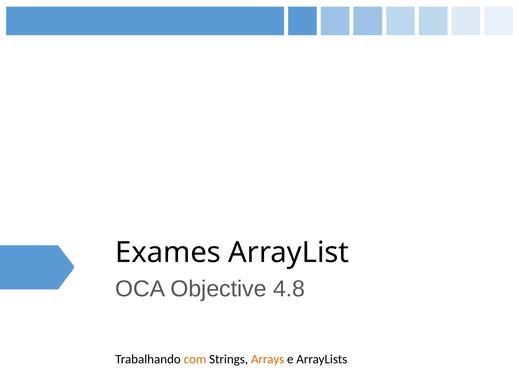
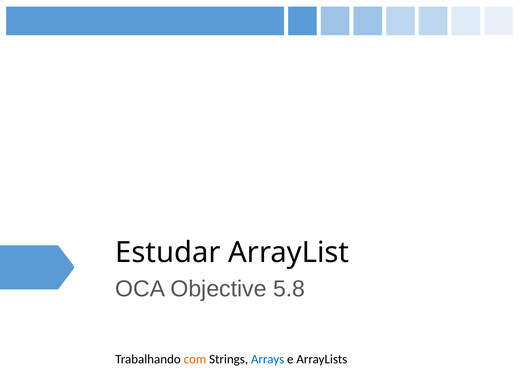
Exames: Exames -> Estudar
4.8: 4.8 -> 5.8
Arrays colour: orange -> blue
